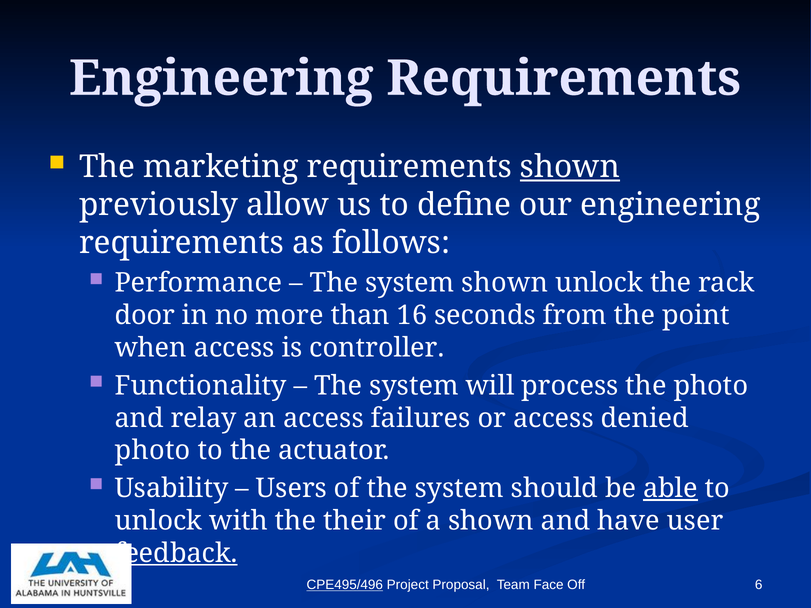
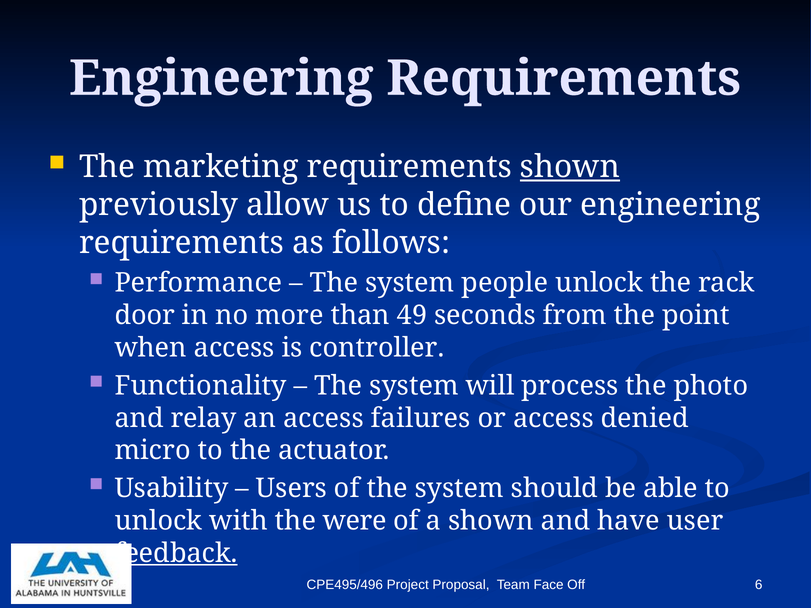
system shown: shown -> people
16: 16 -> 49
photo at (153, 451): photo -> micro
able underline: present -> none
their: their -> were
CPE495/496 underline: present -> none
